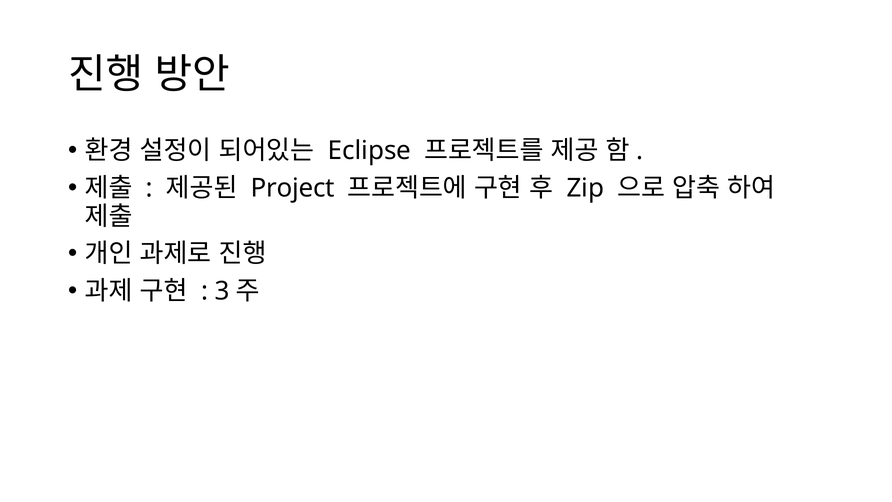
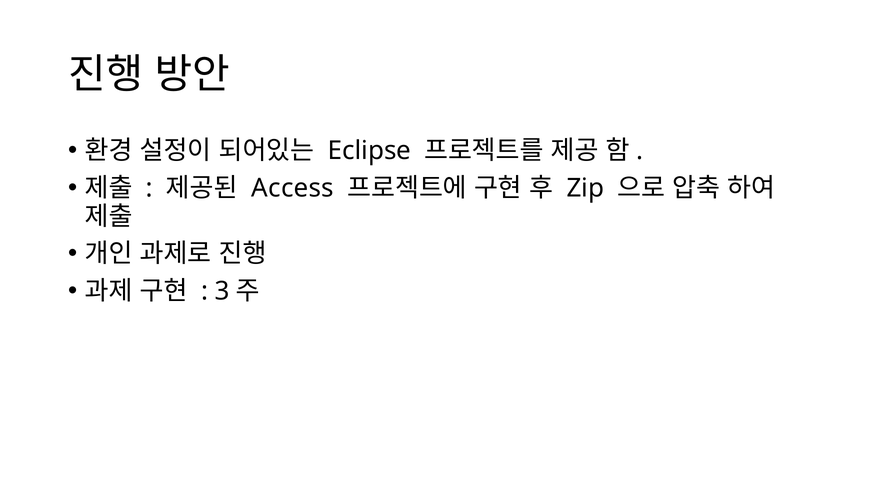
Project: Project -> Access
